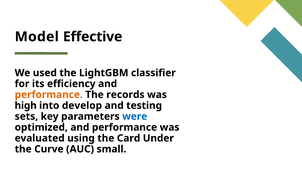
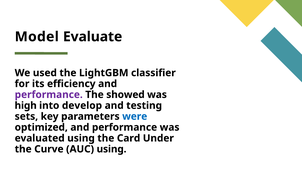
Effective: Effective -> Evaluate
performance at (49, 95) colour: orange -> purple
records: records -> showed
AUC small: small -> using
